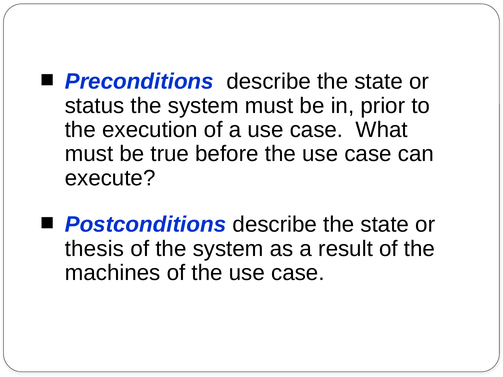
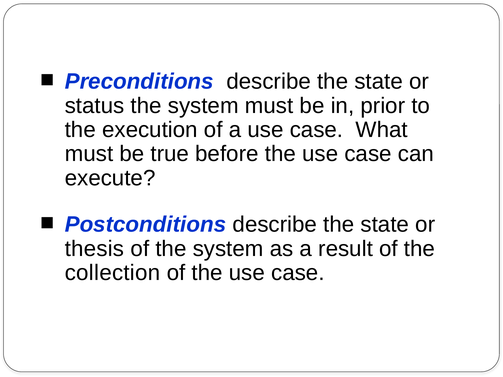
machines: machines -> collection
